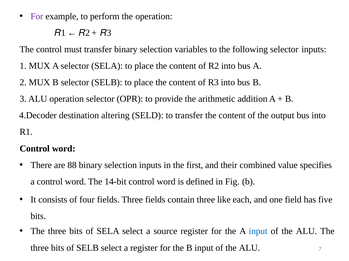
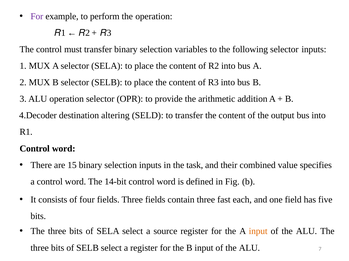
88: 88 -> 15
first: first -> task
like: like -> fast
input at (258, 232) colour: blue -> orange
